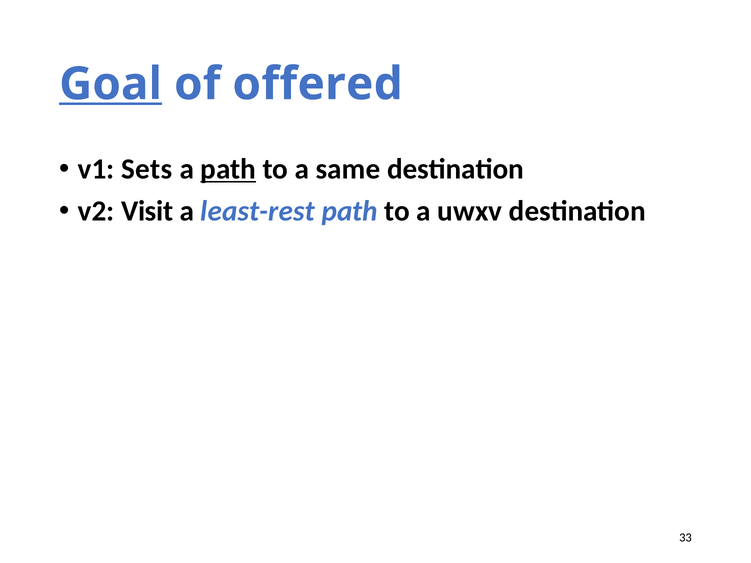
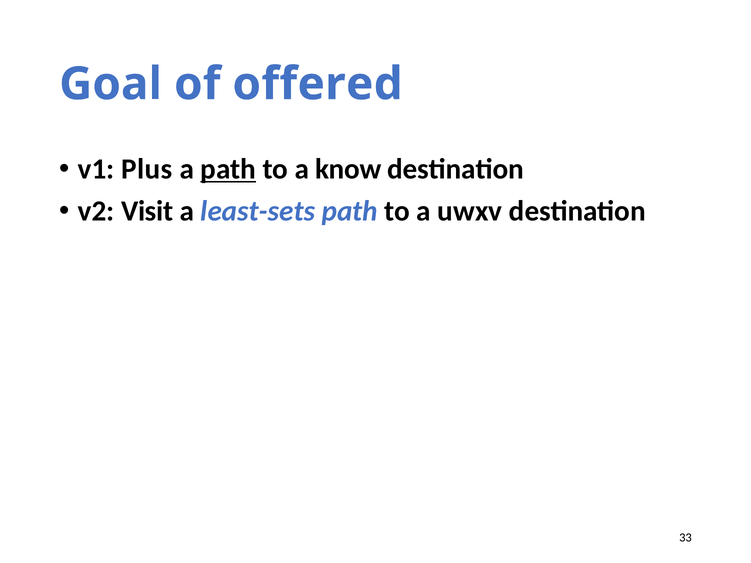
Goal underline: present -> none
Sets: Sets -> Plus
same: same -> know
least-rest: least-rest -> least-sets
